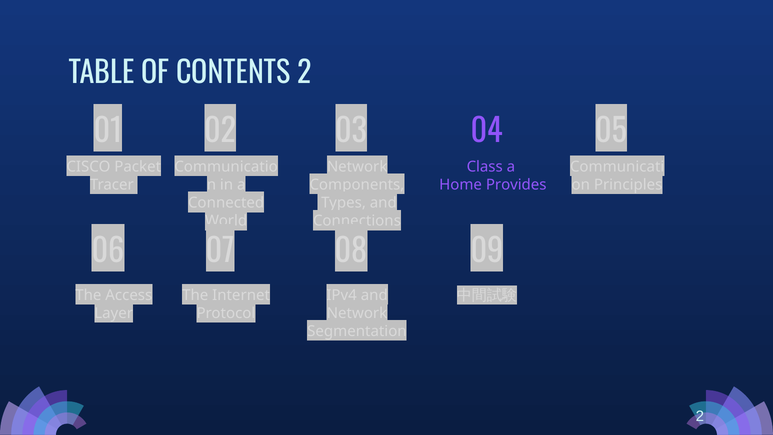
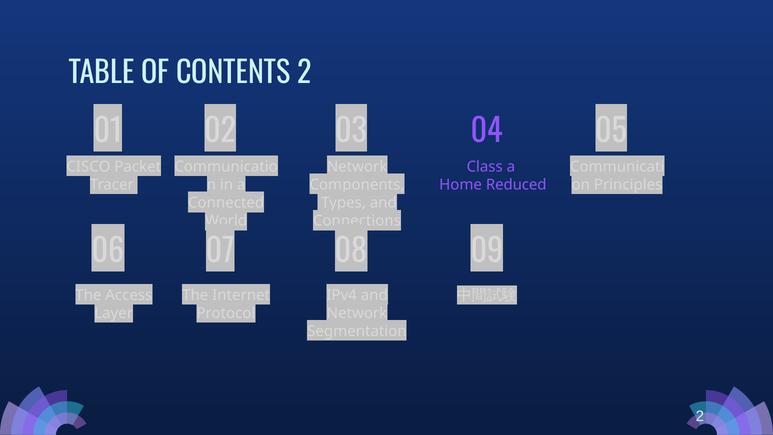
Provides: Provides -> Reduced
